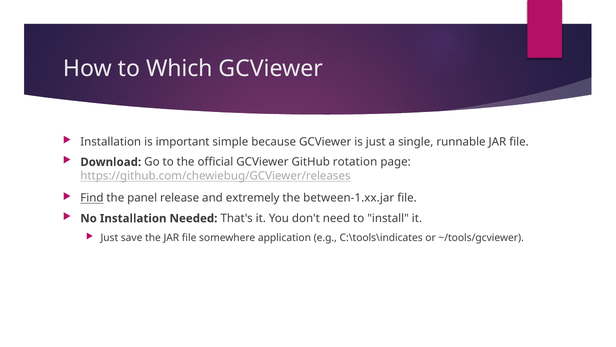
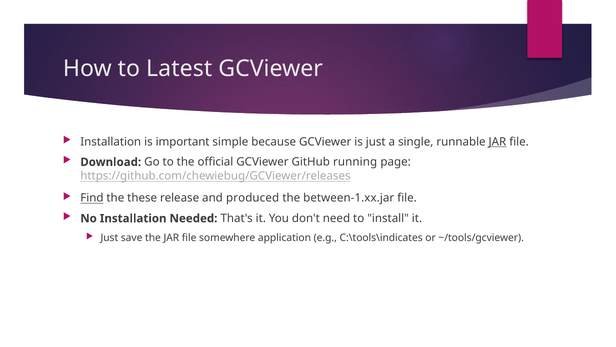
Which: Which -> Latest
JAR at (497, 142) underline: none -> present
rotation: rotation -> running
panel: panel -> these
extremely: extremely -> produced
